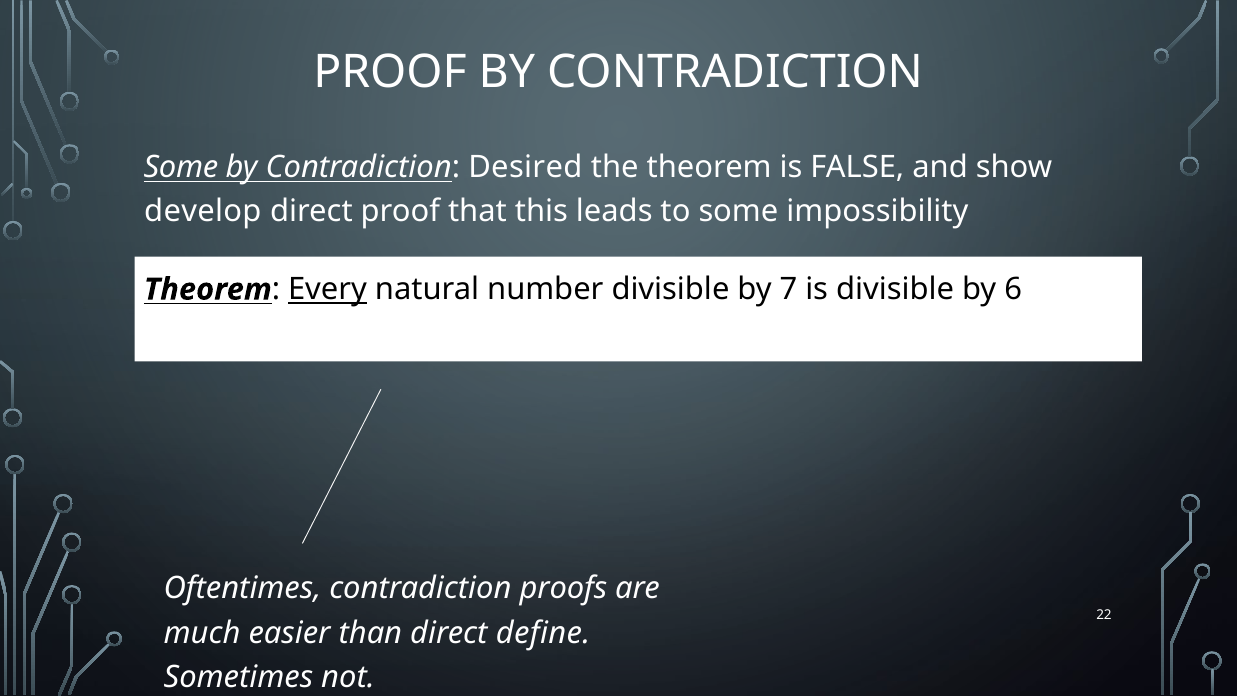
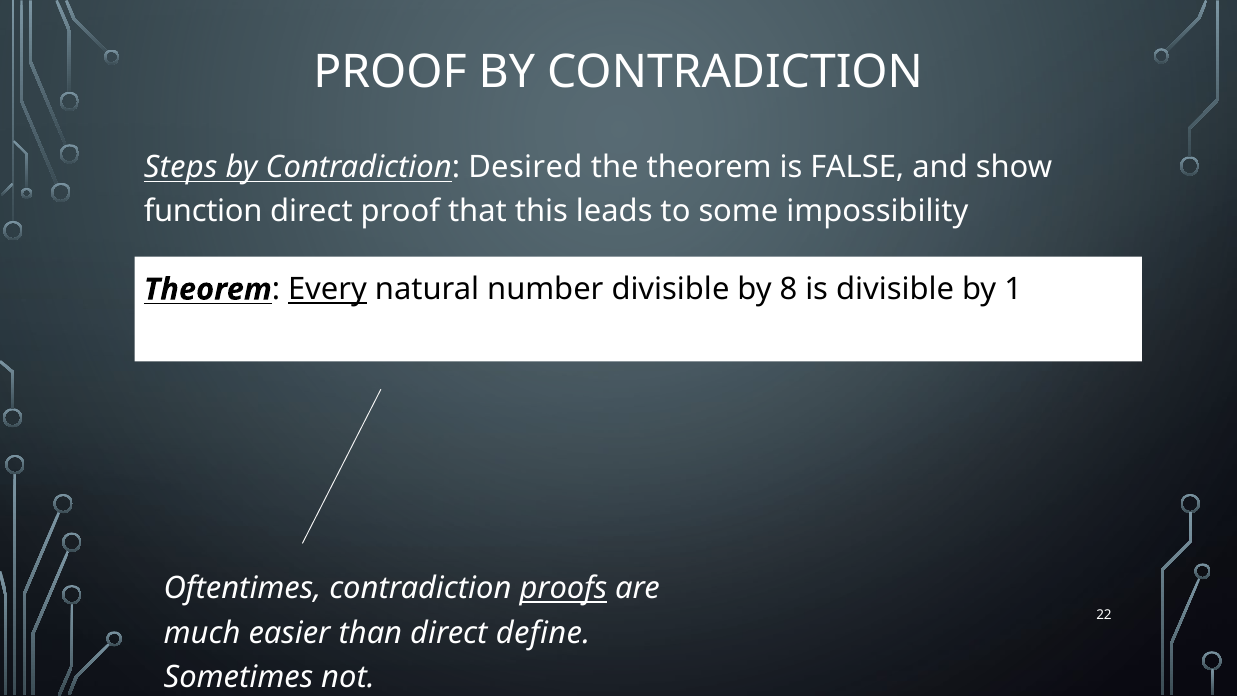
Some at (181, 167): Some -> Steps
develop: develop -> function
7: 7 -> 8
6: 6 -> 1
proofs underline: none -> present
